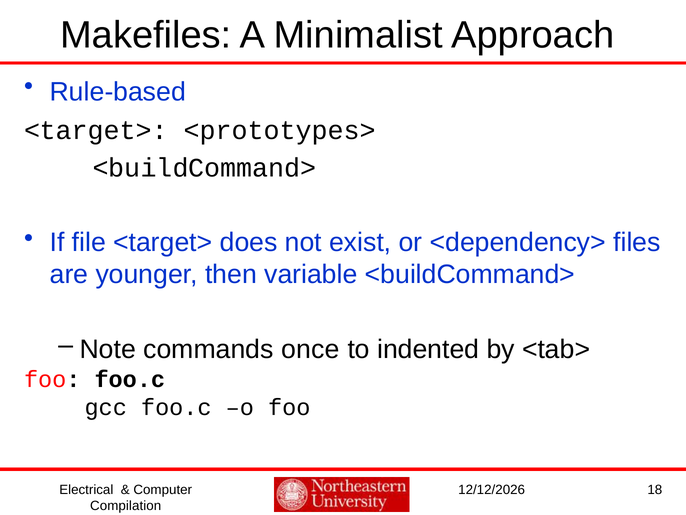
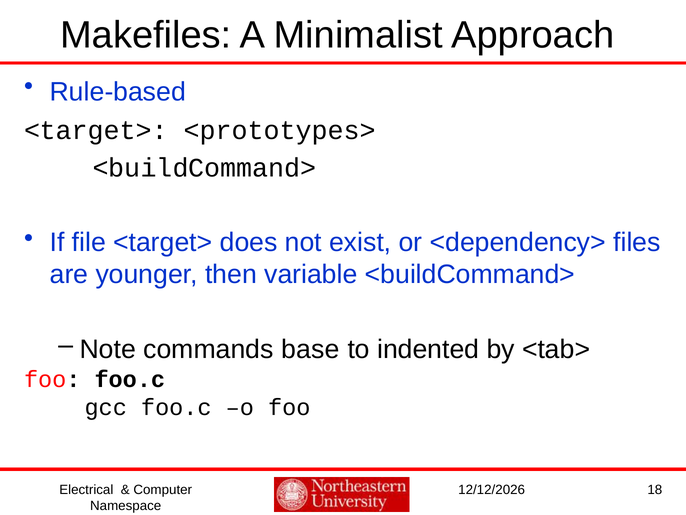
once: once -> base
Compilation: Compilation -> Namespace
